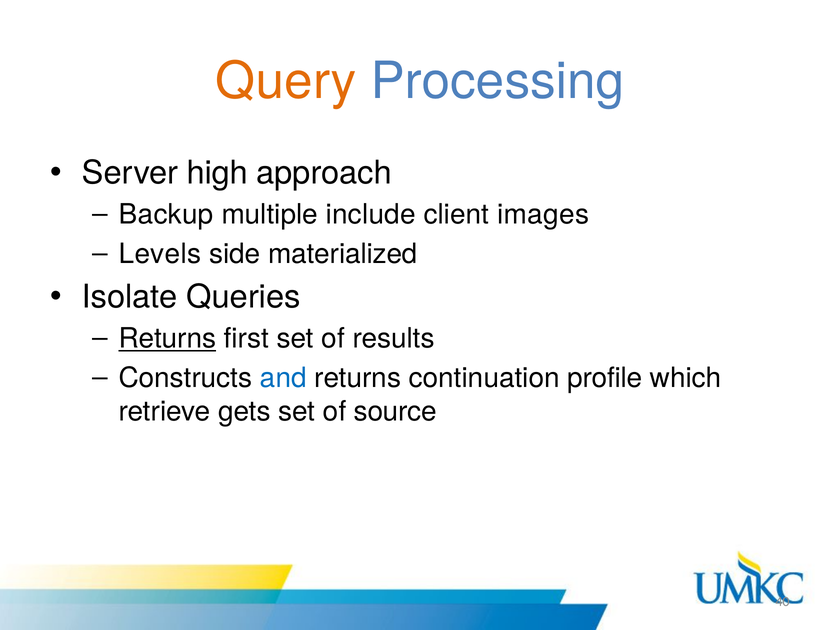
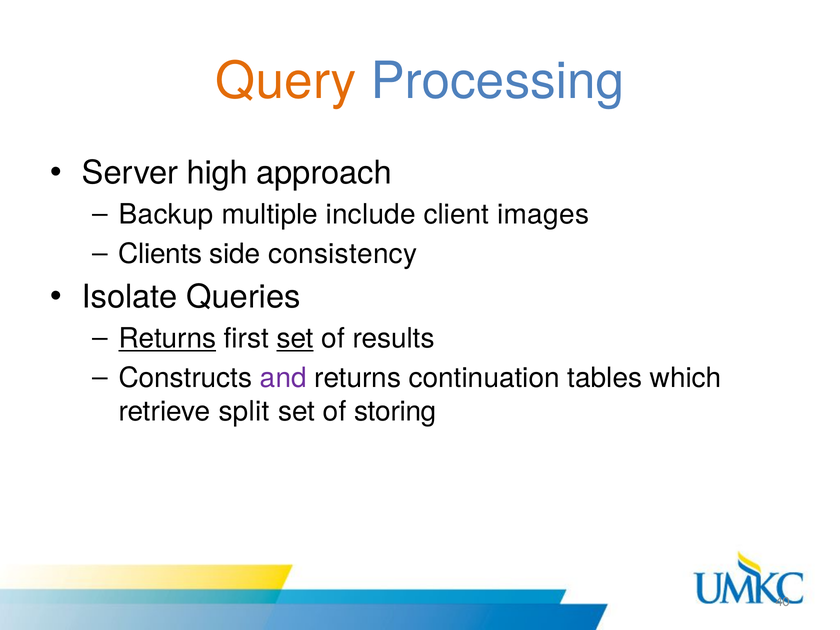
Levels: Levels -> Clients
materialized: materialized -> consistency
set at (295, 339) underline: none -> present
and colour: blue -> purple
profile: profile -> tables
gets: gets -> split
source: source -> storing
